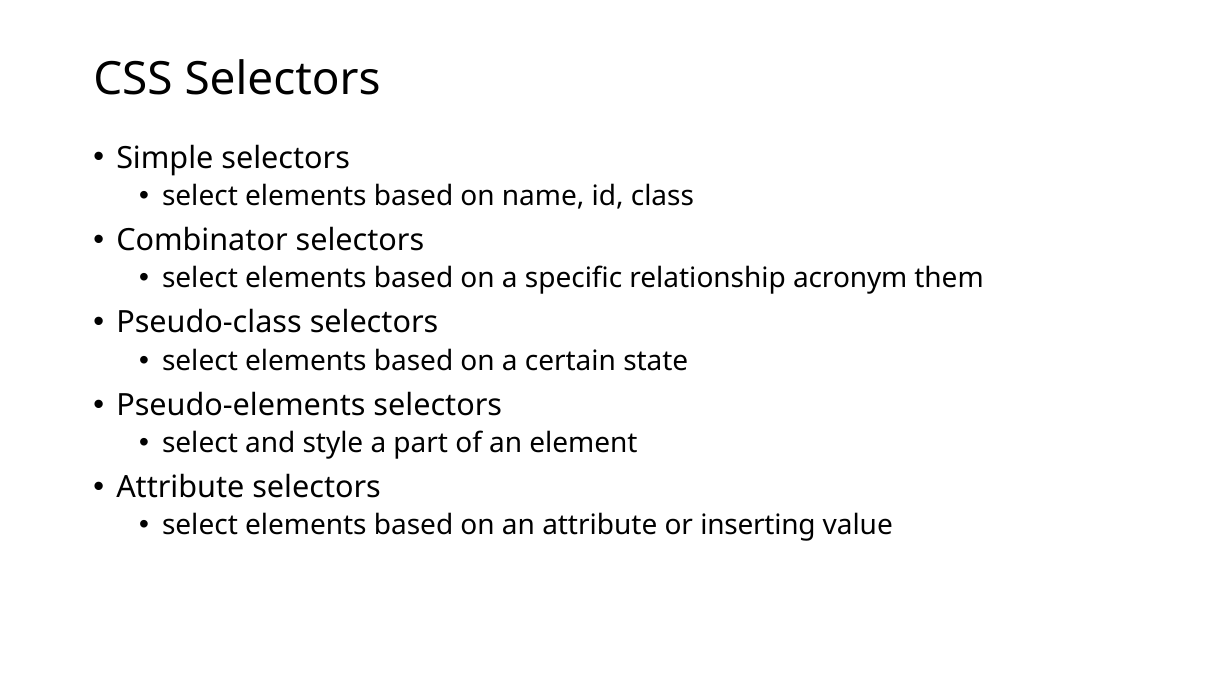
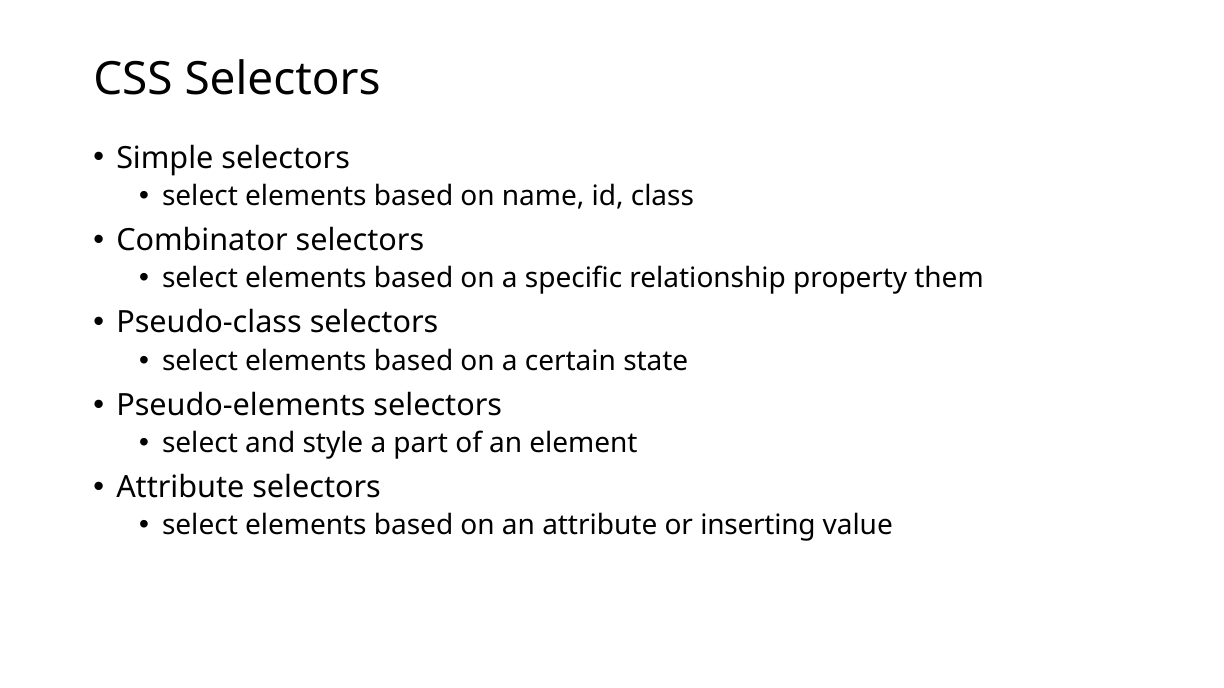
acronym: acronym -> property
